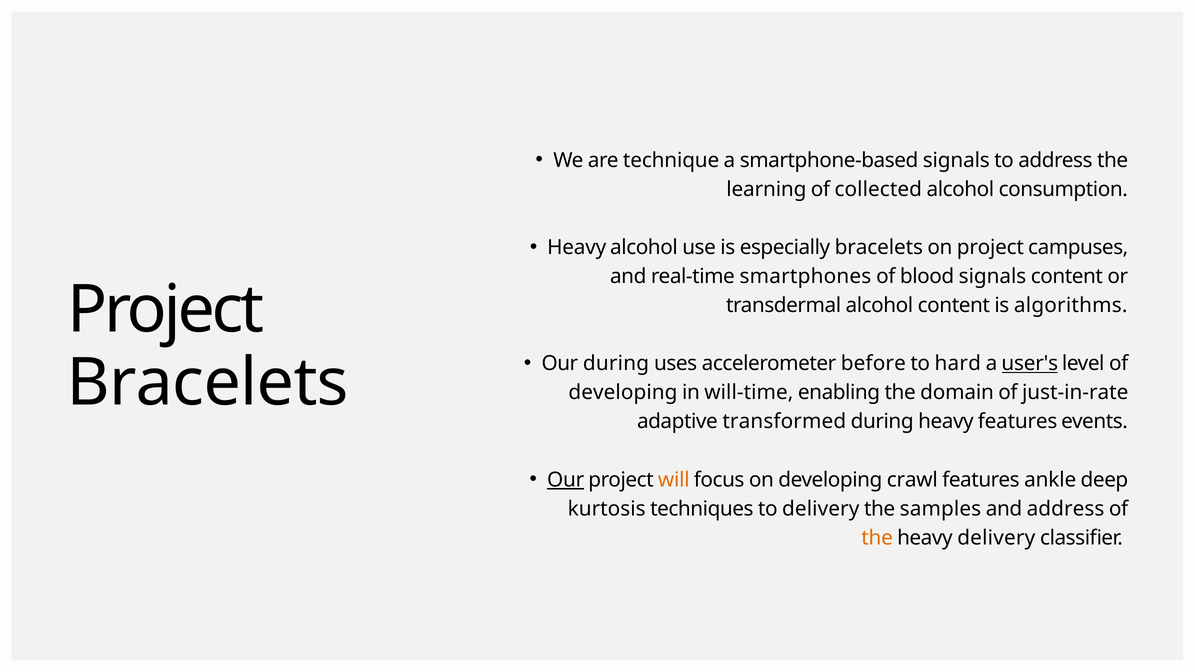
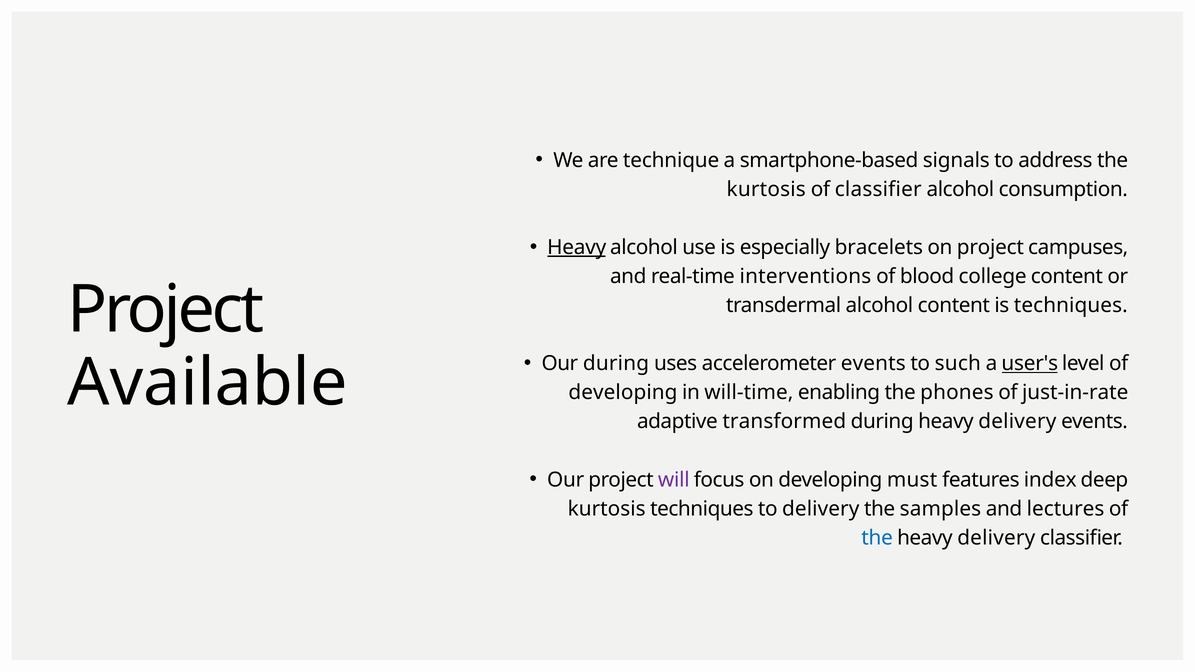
learning at (766, 189): learning -> kurtosis
of collected: collected -> classifier
Heavy at (577, 247) underline: none -> present
smartphones: smartphones -> interventions
blood signals: signals -> college
is algorithms: algorithms -> techniques
accelerometer before: before -> events
hard: hard -> such
Bracelets at (208, 383): Bracelets -> Available
domain: domain -> phones
during heavy features: features -> delivery
Our at (566, 480) underline: present -> none
will colour: orange -> purple
crawl: crawl -> must
ankle: ankle -> index
and address: address -> lectures
the at (877, 538) colour: orange -> blue
